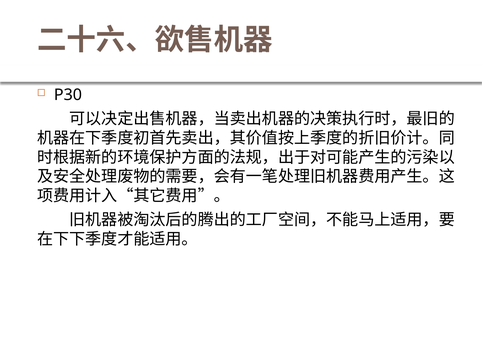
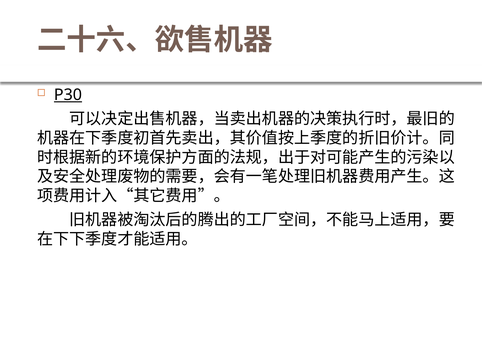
P30 underline: none -> present
